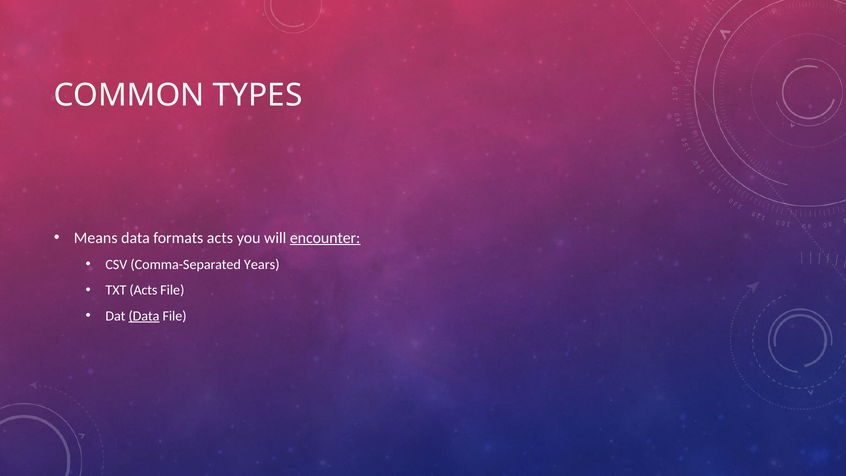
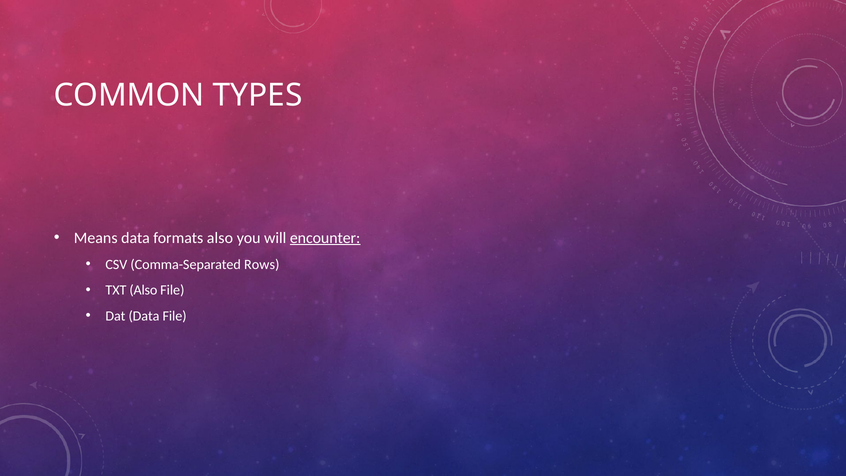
formats acts: acts -> also
Years: Years -> Rows
TXT Acts: Acts -> Also
Data at (144, 316) underline: present -> none
